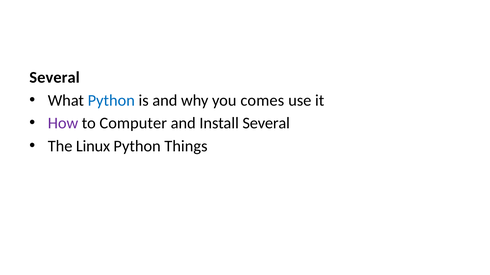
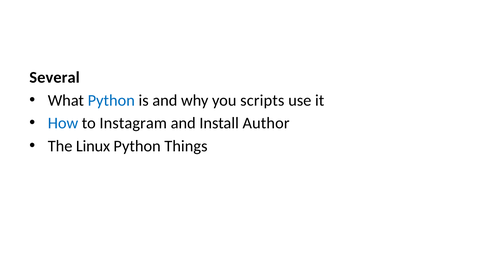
comes: comes -> scripts
How colour: purple -> blue
Computer: Computer -> Instagram
Install Several: Several -> Author
